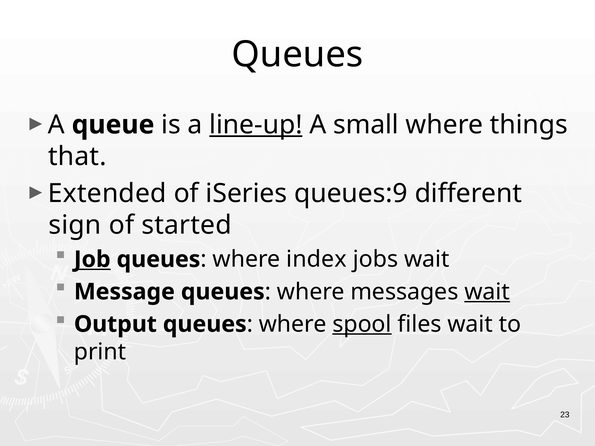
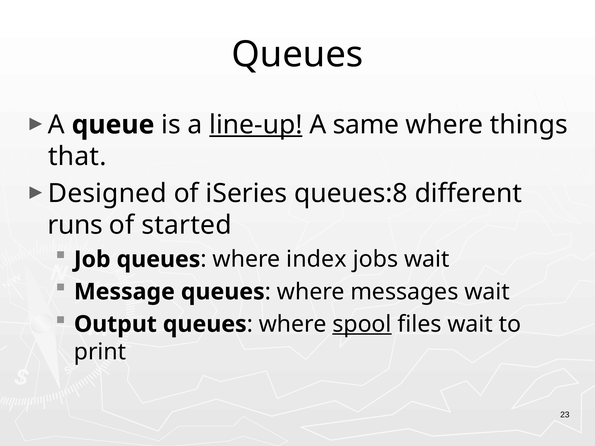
small: small -> same
Extended: Extended -> Designed
queues:9: queues:9 -> queues:8
sign: sign -> runs
Job underline: present -> none
wait at (487, 292) underline: present -> none
